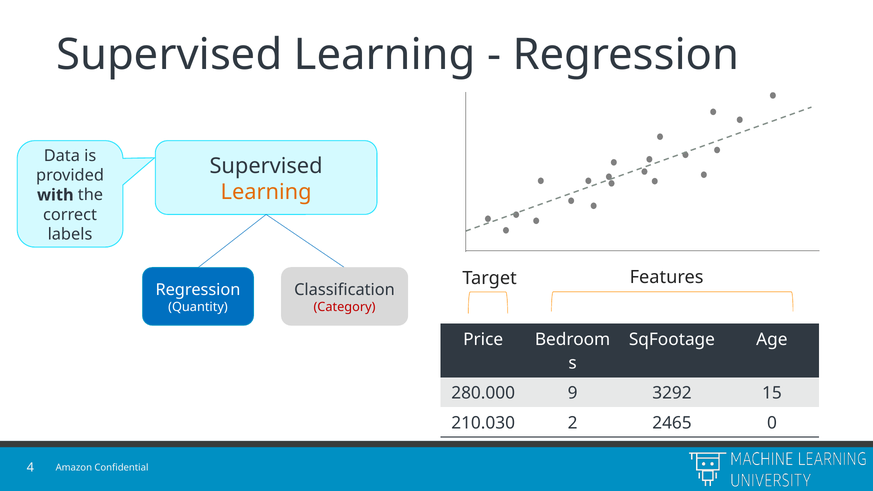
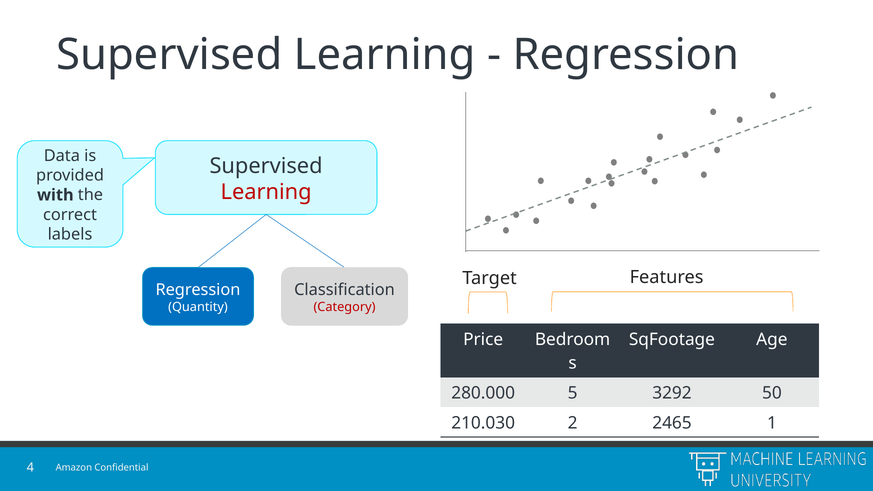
Learning at (266, 192) colour: orange -> red
9: 9 -> 5
15: 15 -> 50
0: 0 -> 1
